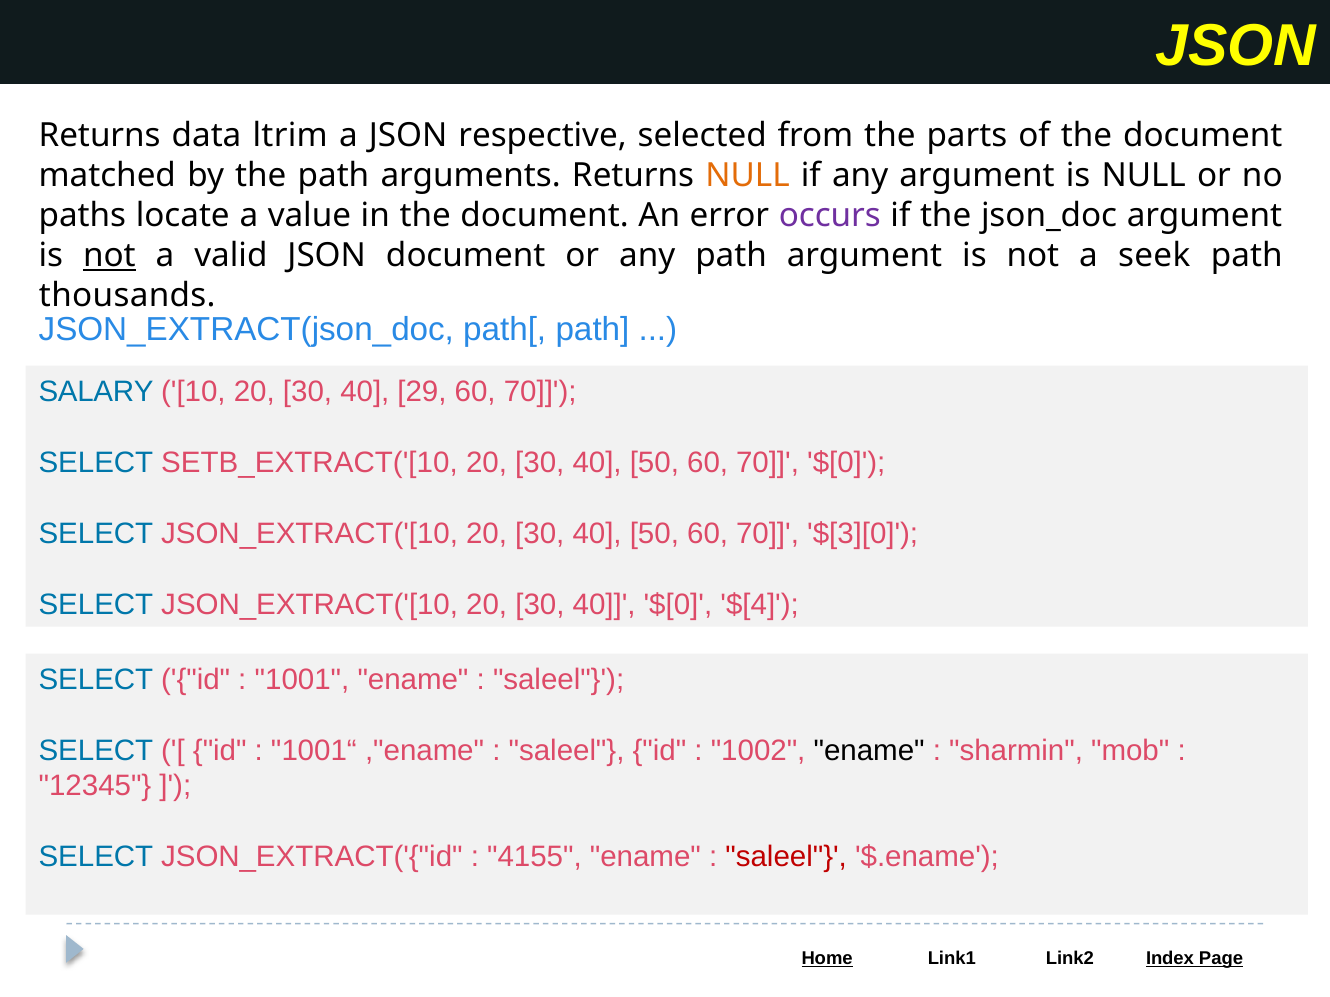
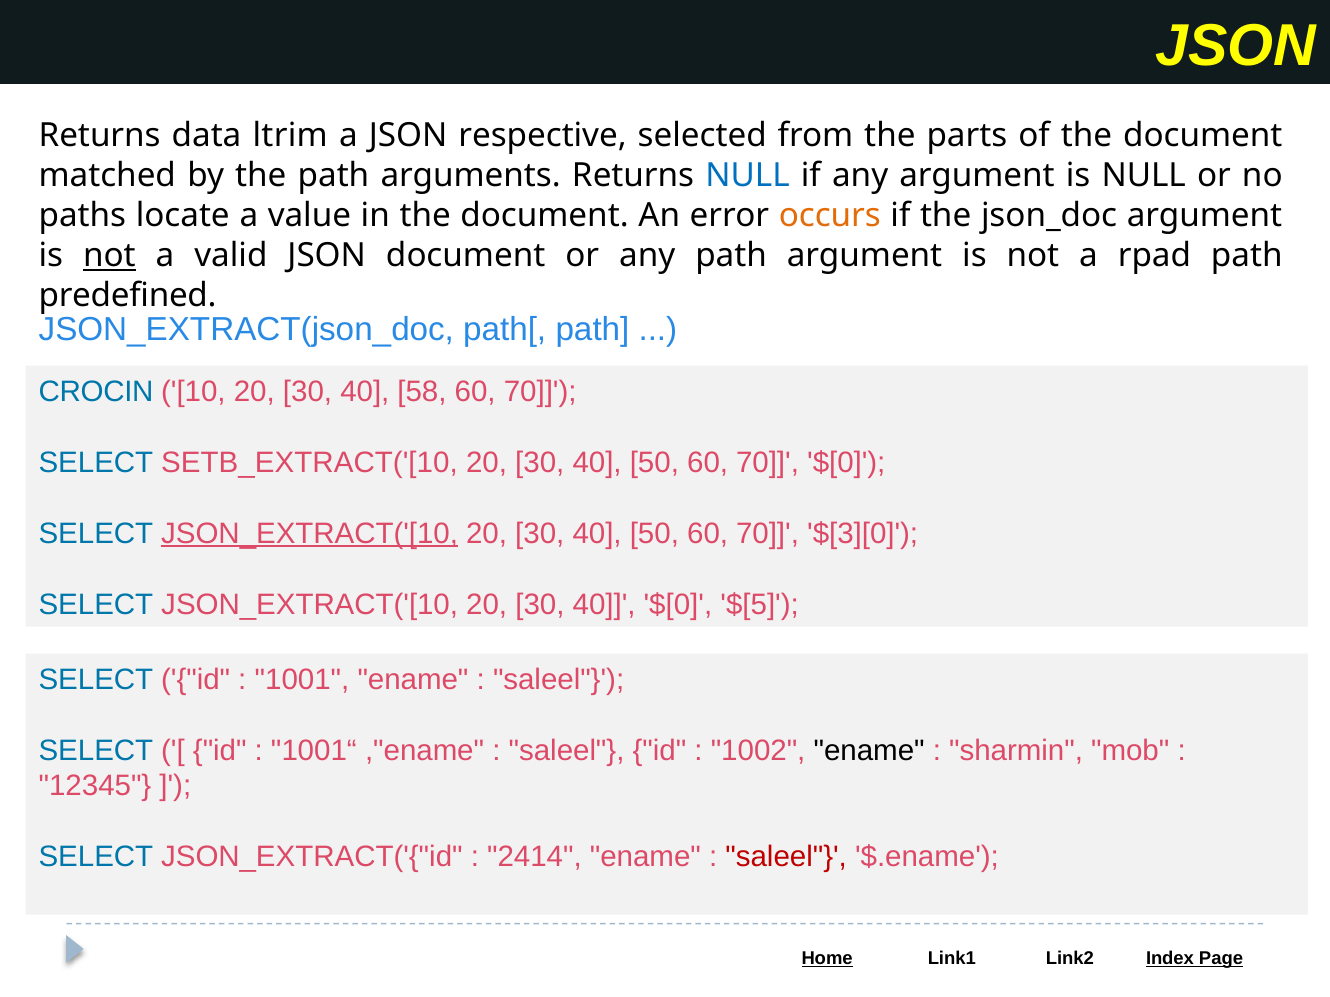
NULL at (748, 176) colour: orange -> blue
occurs colour: purple -> orange
seek: seek -> rpad
thousands: thousands -> predefined
SALARY: SALARY -> CROCIN
29: 29 -> 58
JSON_EXTRACT('[10 at (310, 534) underline: none -> present
$[4: $[4 -> $[5
4155: 4155 -> 2414
